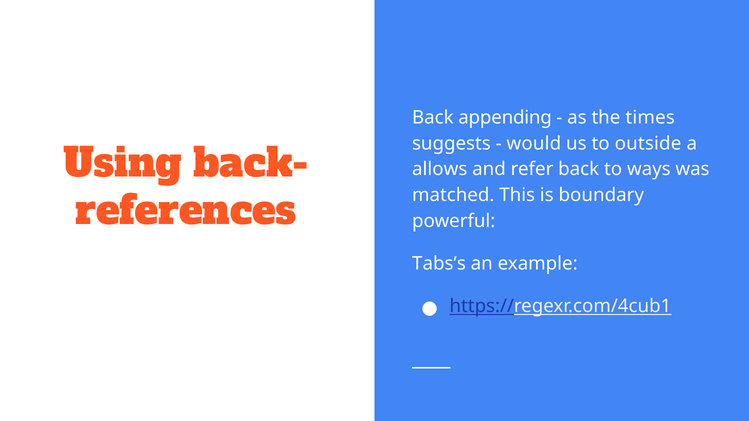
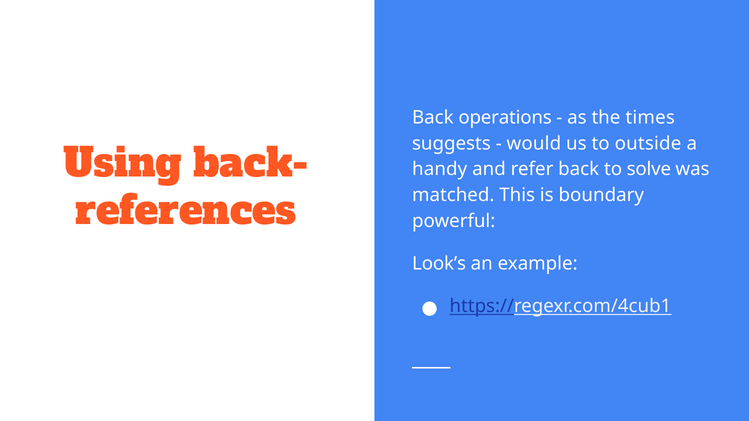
appending: appending -> operations
allows: allows -> handy
ways: ways -> solve
Tabs’s: Tabs’s -> Look’s
